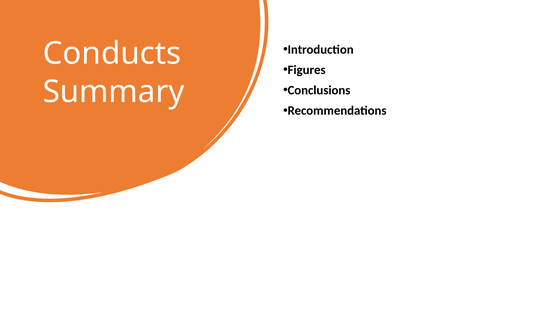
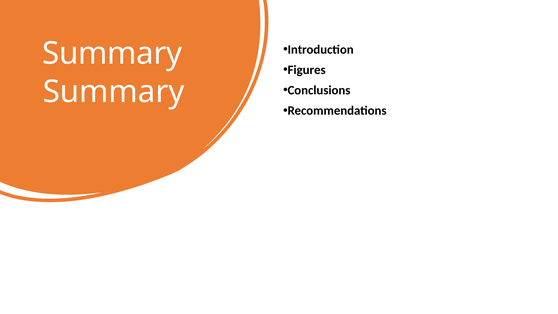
Conducts at (112, 53): Conducts -> Summary
